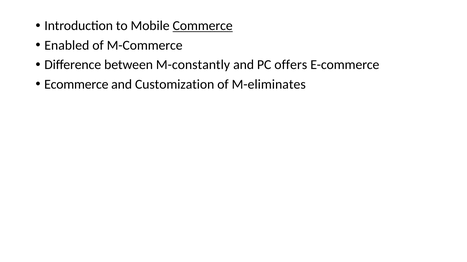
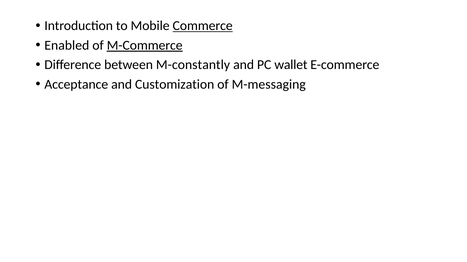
M-Commerce underline: none -> present
offers: offers -> wallet
Ecommerce: Ecommerce -> Acceptance
M-eliminates: M-eliminates -> M-messaging
